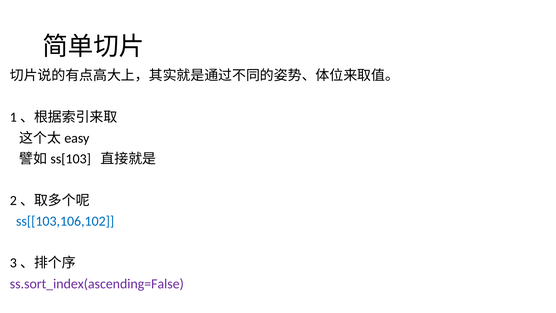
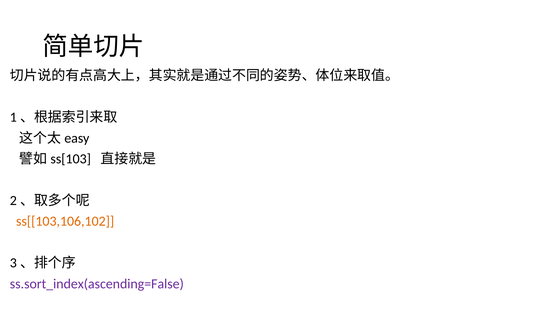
ss[[103,106,102 colour: blue -> orange
